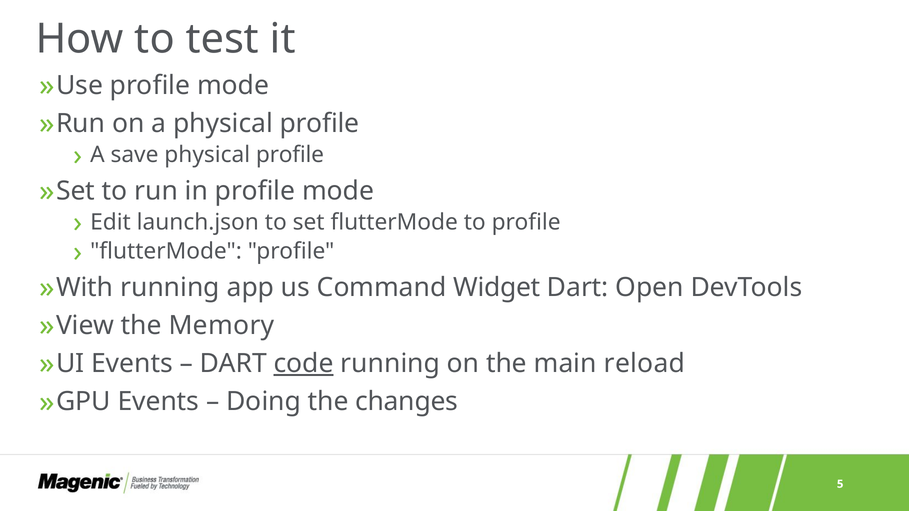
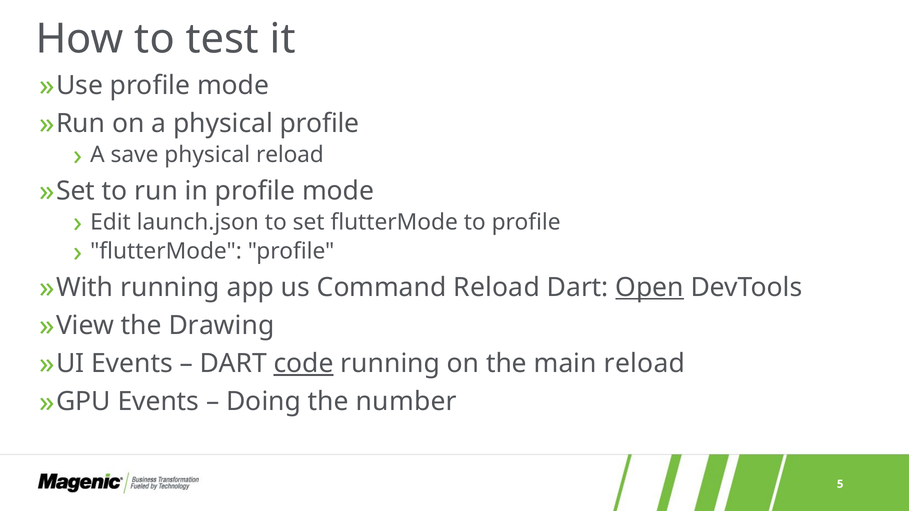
profile at (290, 155): profile -> reload
Command Widget: Widget -> Reload
Open underline: none -> present
Memory: Memory -> Drawing
changes: changes -> number
